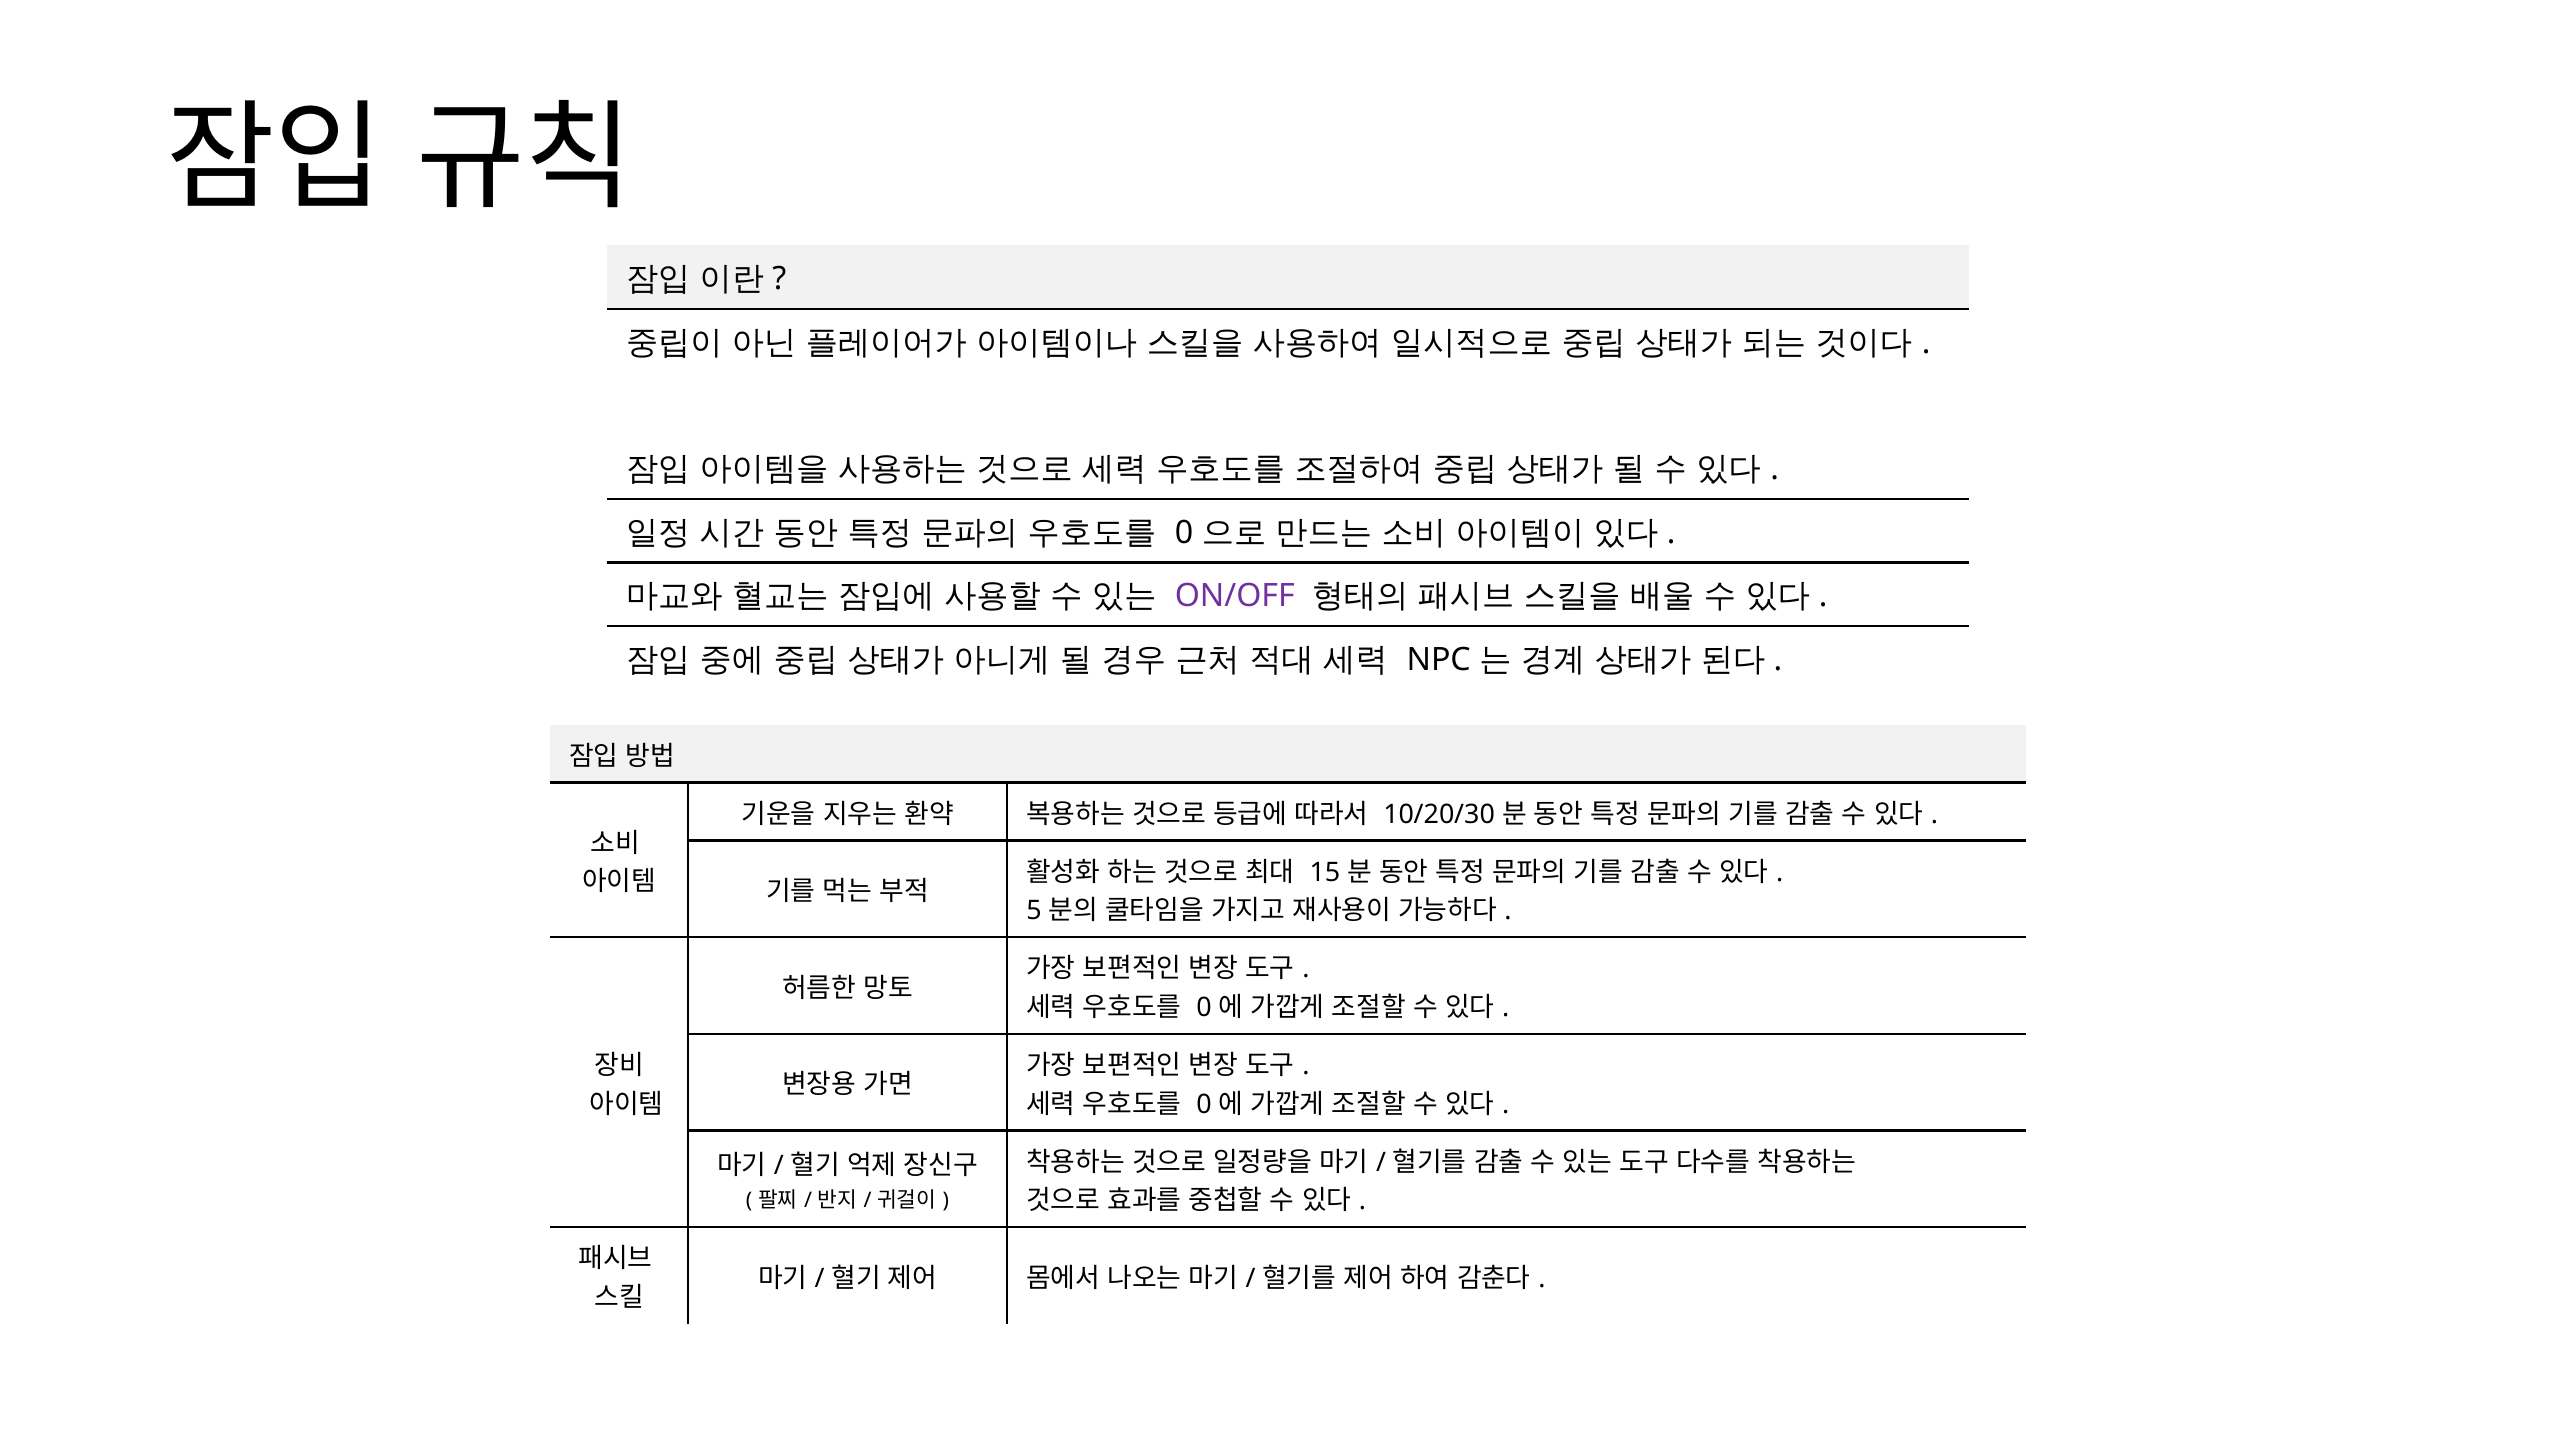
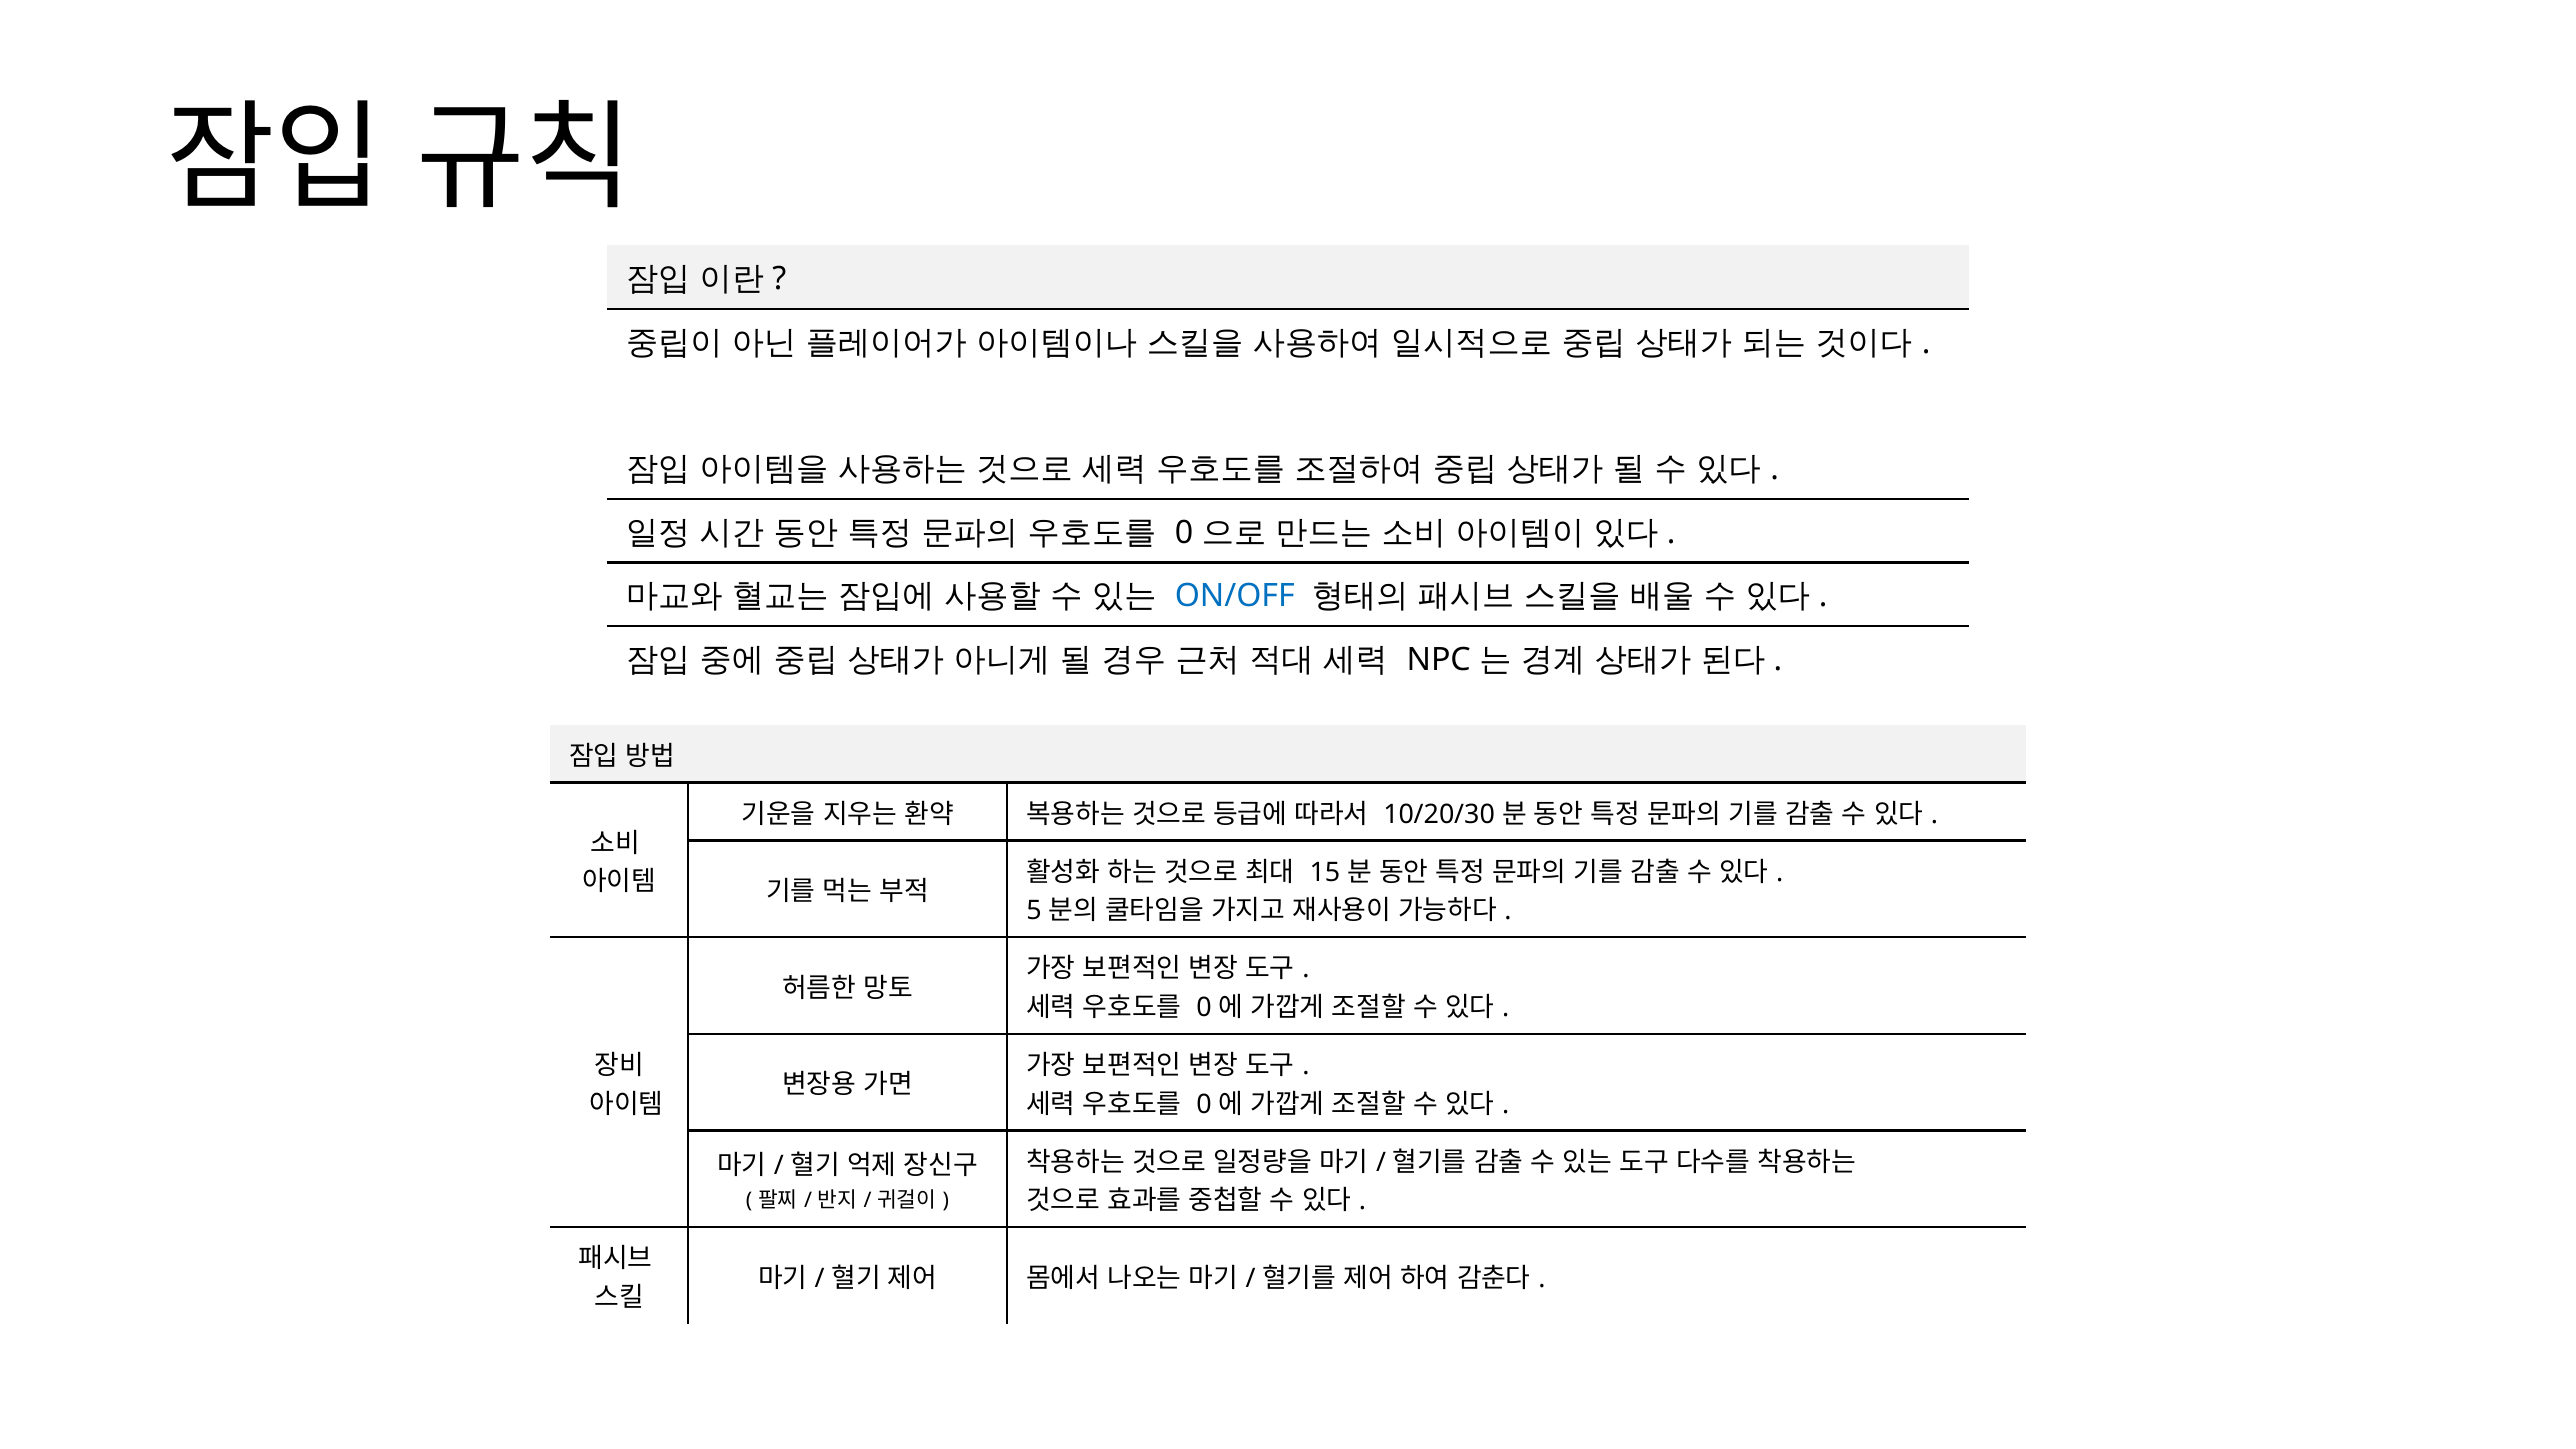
ON/OFF colour: purple -> blue
